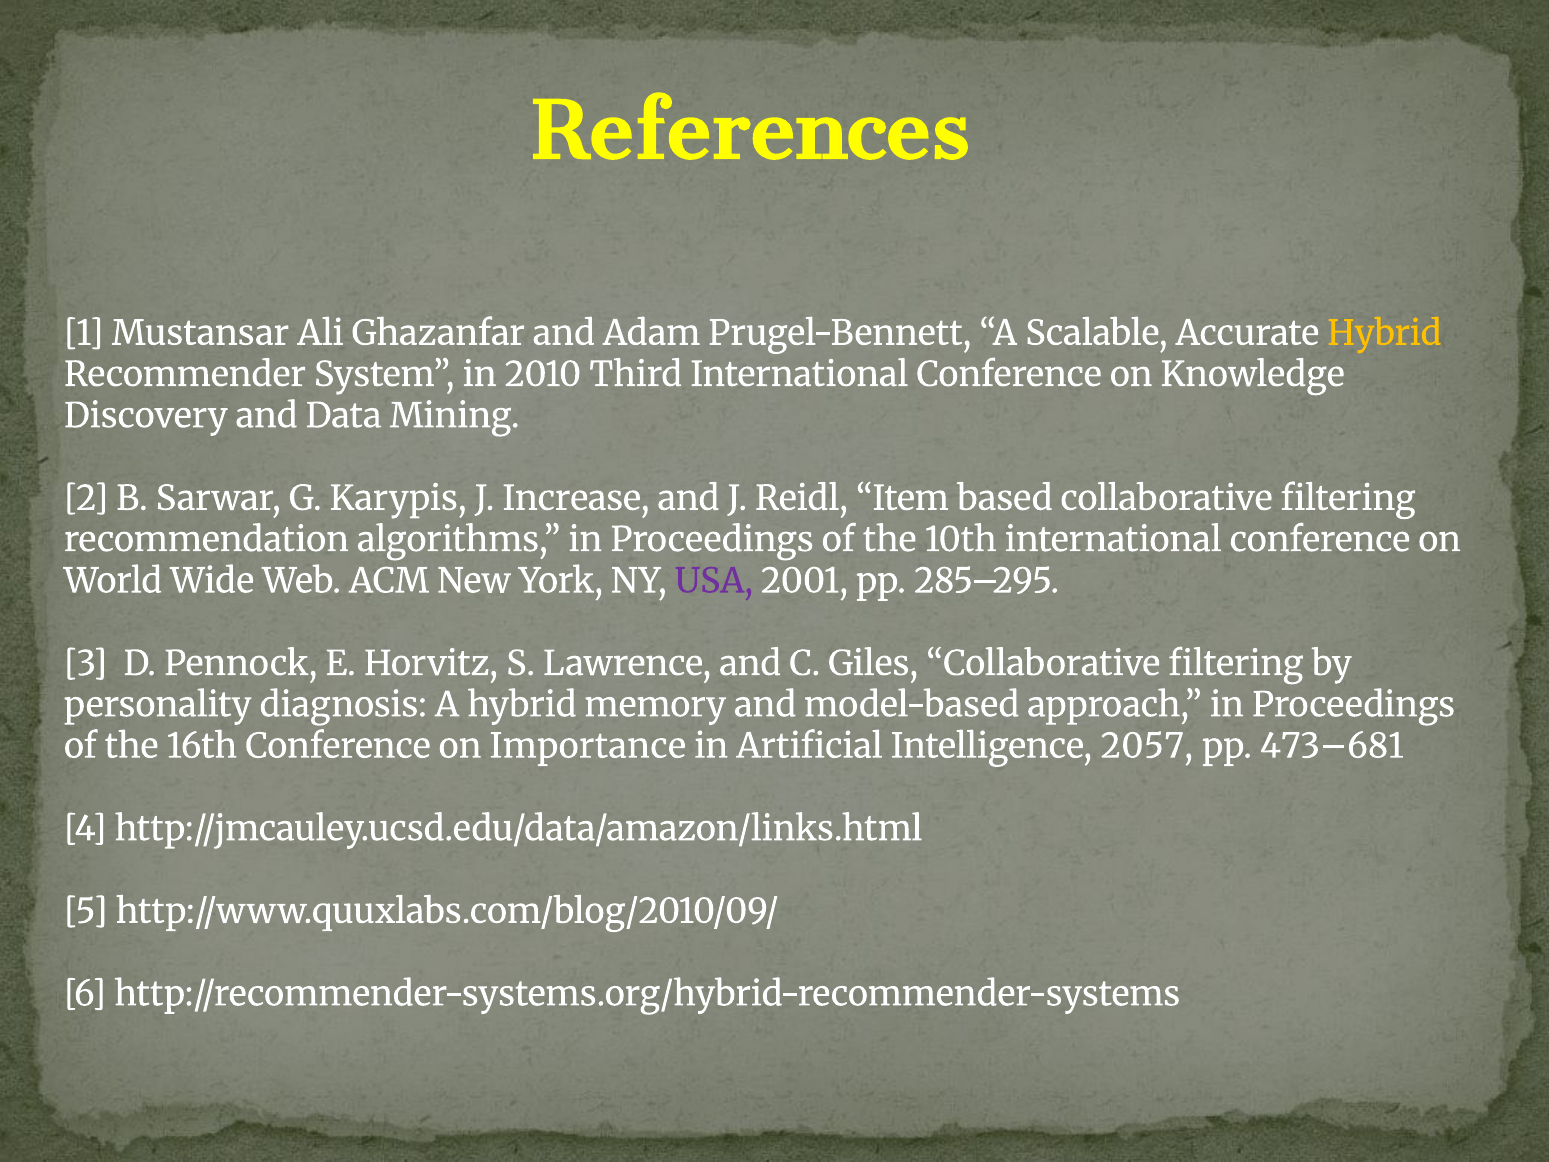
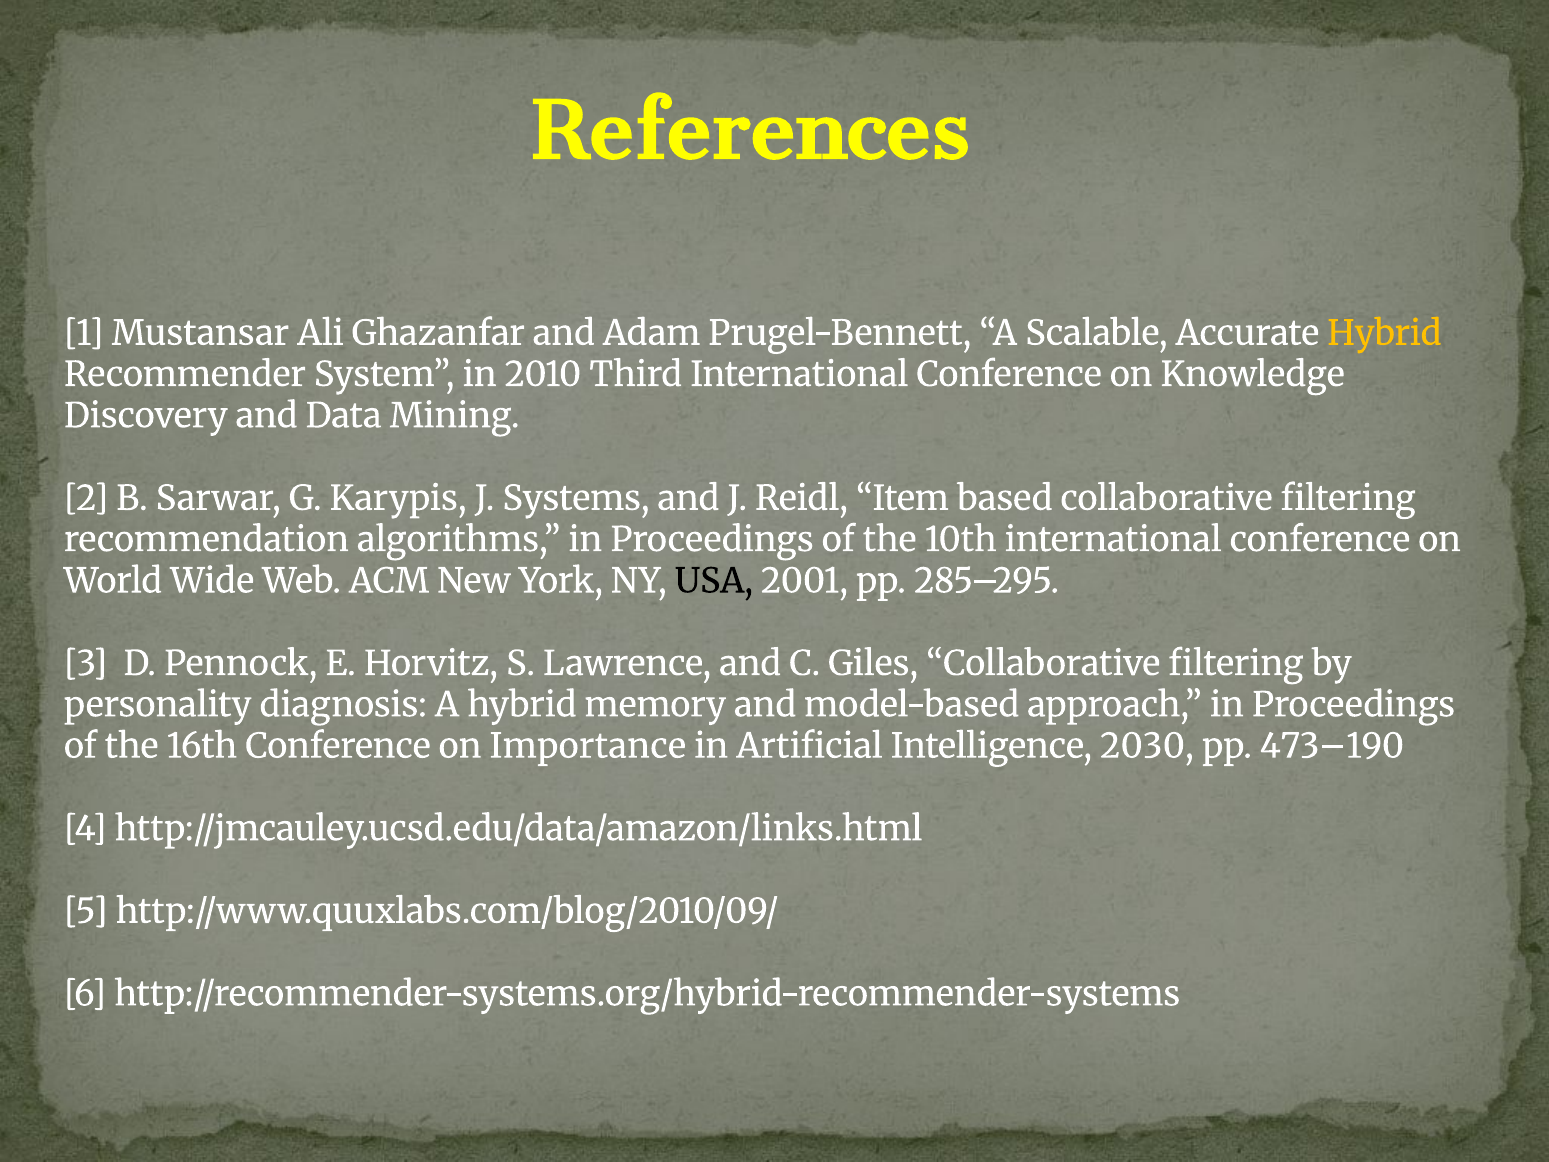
Increase: Increase -> Systems
USA colour: purple -> black
2057: 2057 -> 2030
473–681: 473–681 -> 473–190
